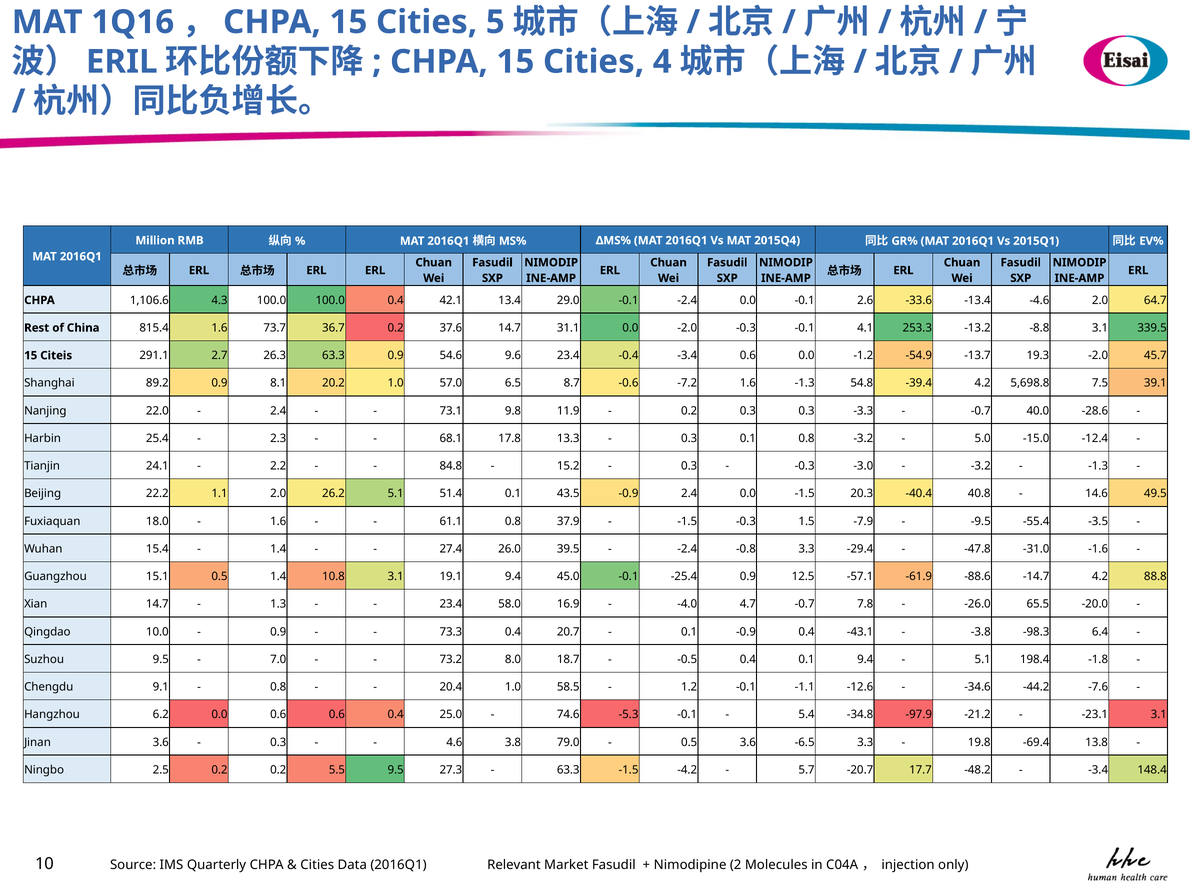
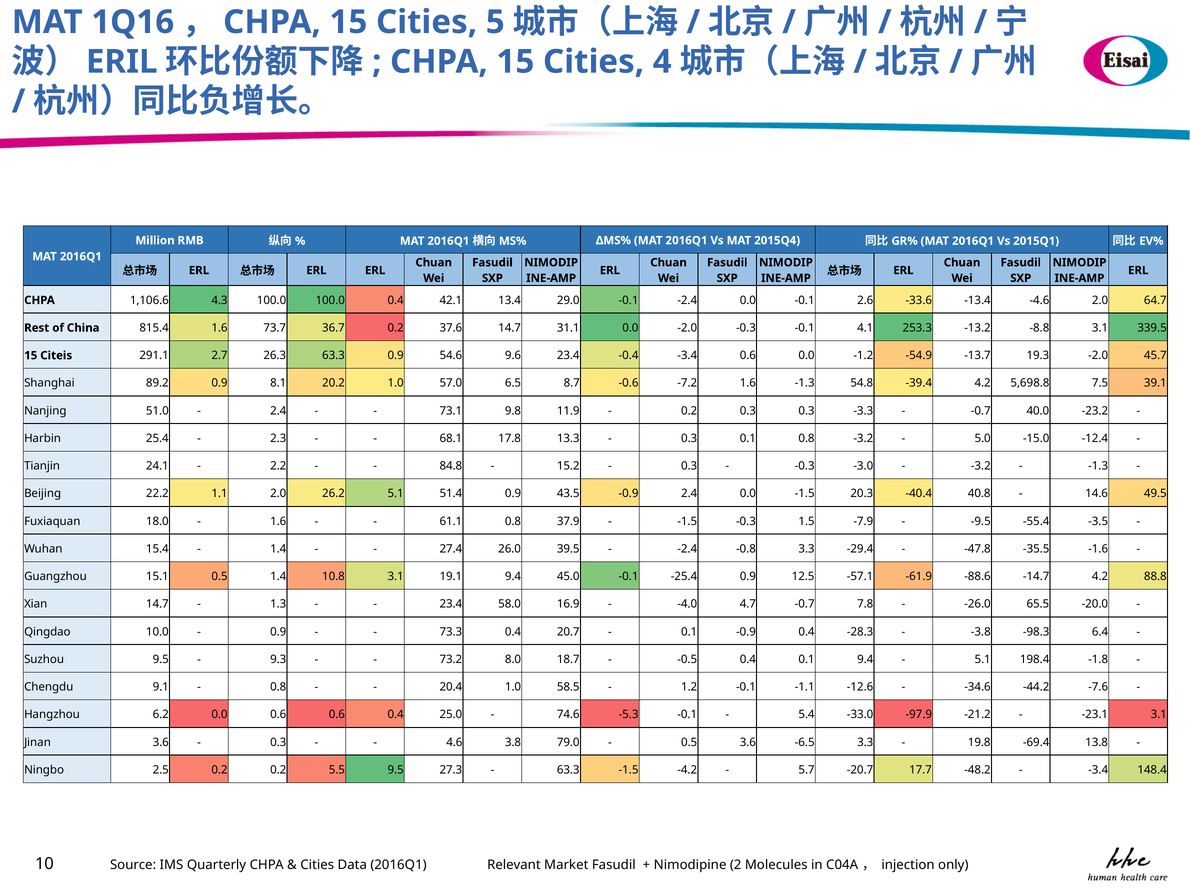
22.0: 22.0 -> 51.0
-28.6: -28.6 -> -23.2
51.4 0.1: 0.1 -> 0.9
-31.0: -31.0 -> -35.5
-43.1: -43.1 -> -28.3
7.0: 7.0 -> 9.3
-34.8: -34.8 -> -33.0
